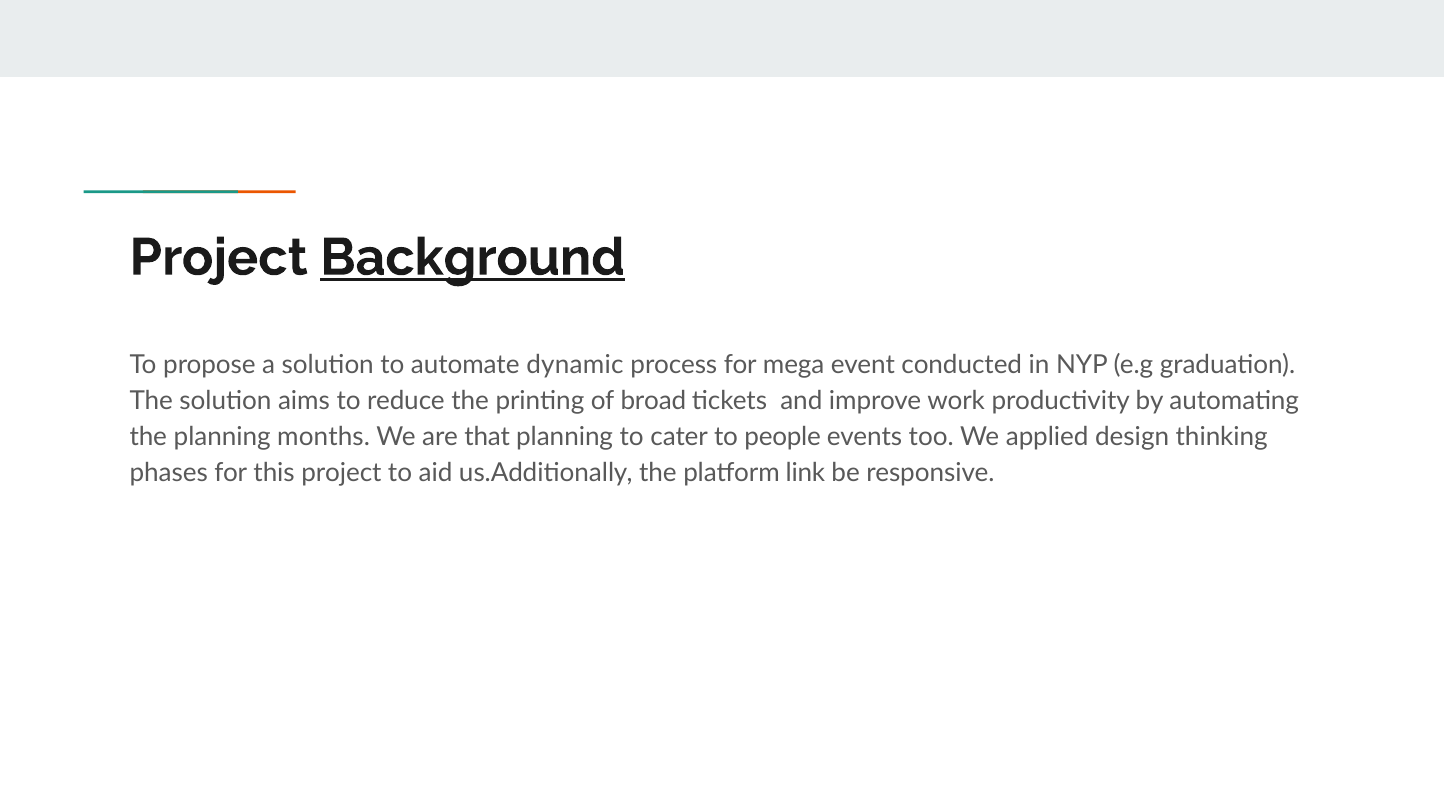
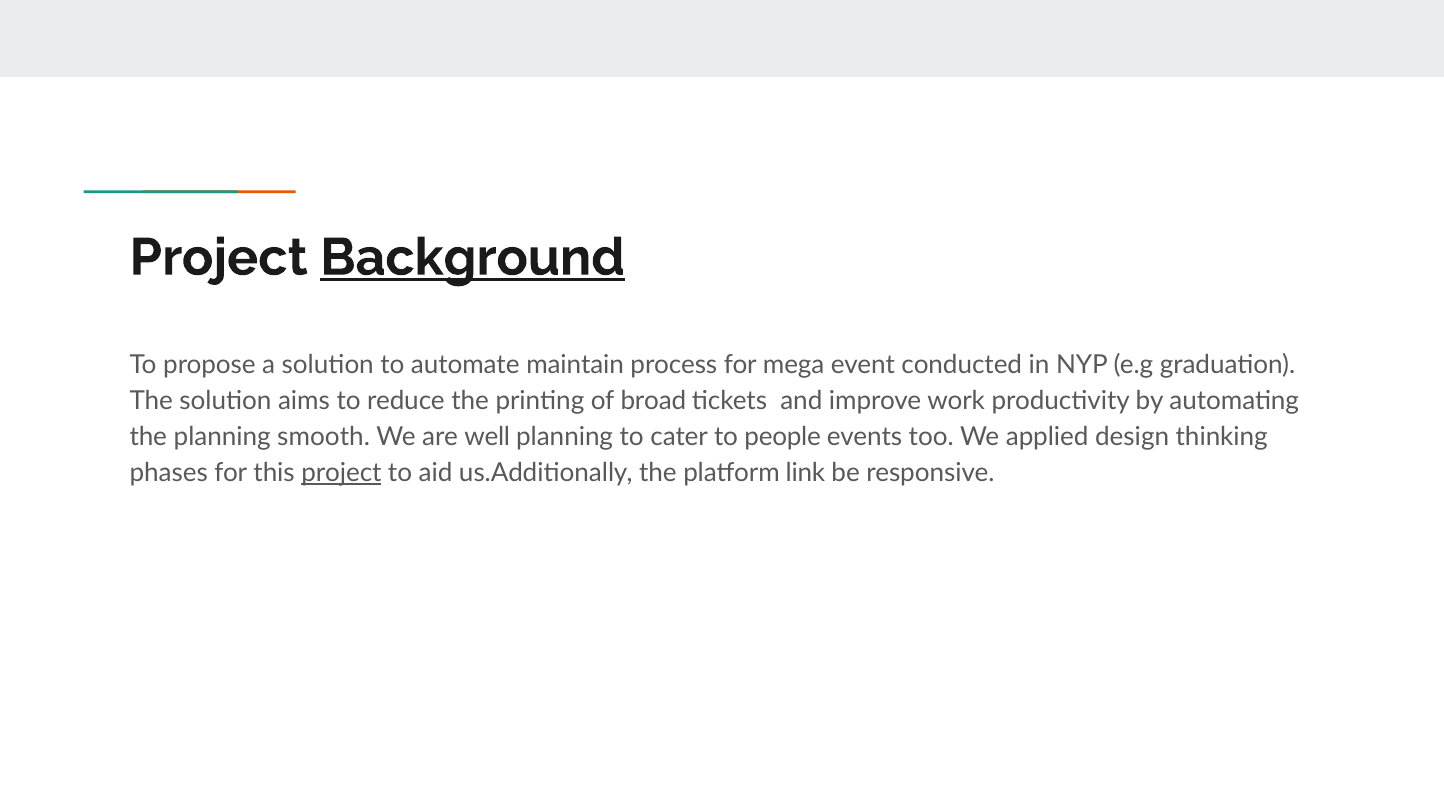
dynamic: dynamic -> maintain
months: months -> smooth
that: that -> well
project at (341, 473) underline: none -> present
